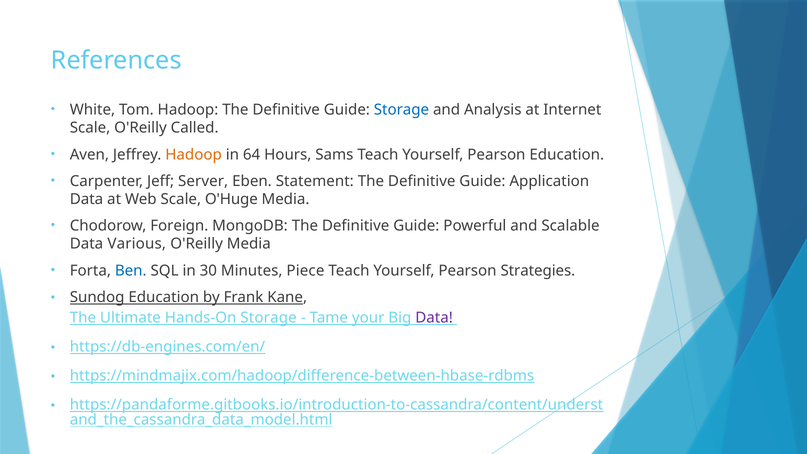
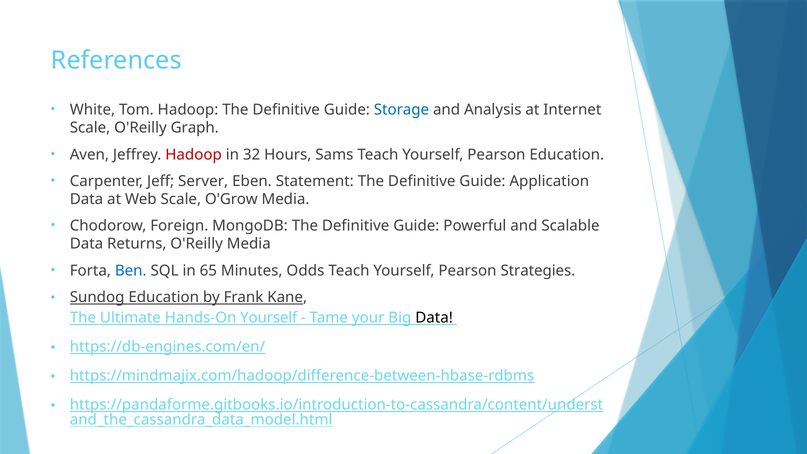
Called: Called -> Graph
Hadoop at (194, 154) colour: orange -> red
64: 64 -> 32
O'Huge: O'Huge -> O'Grow
Various: Various -> Returns
30: 30 -> 65
Piece: Piece -> Odds
Hands-On Storage: Storage -> Yourself
Data at (434, 318) colour: purple -> black
